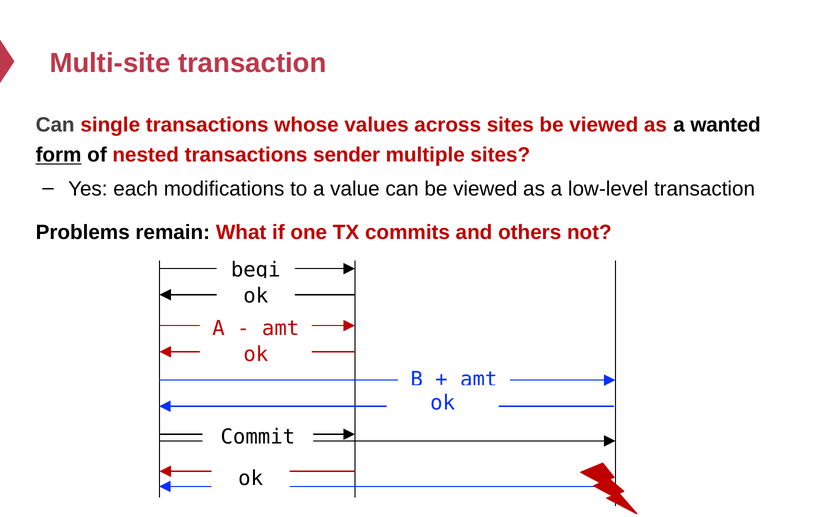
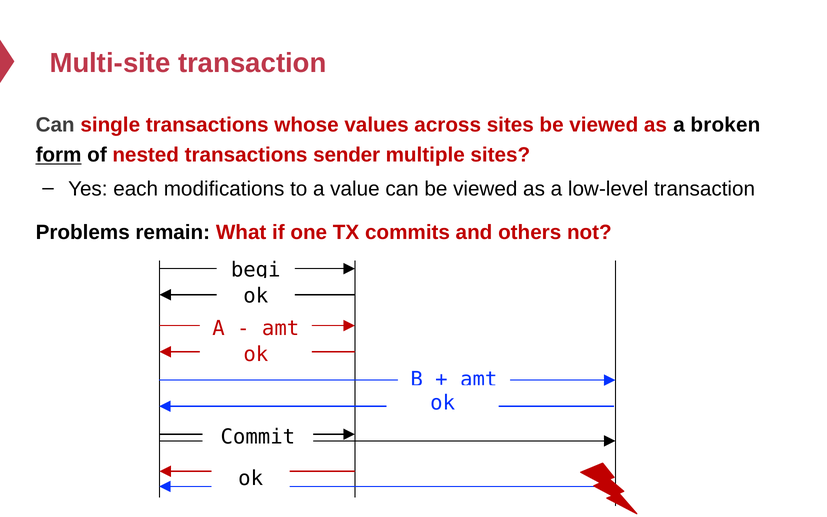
wanted: wanted -> broken
